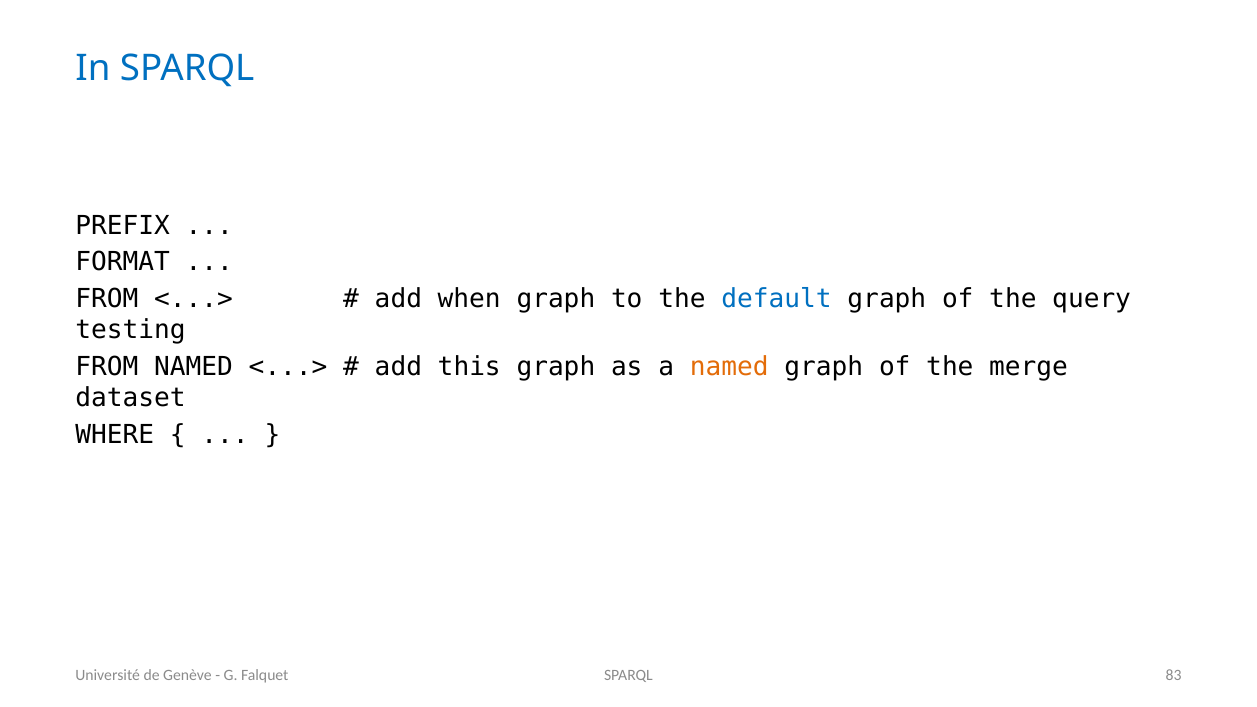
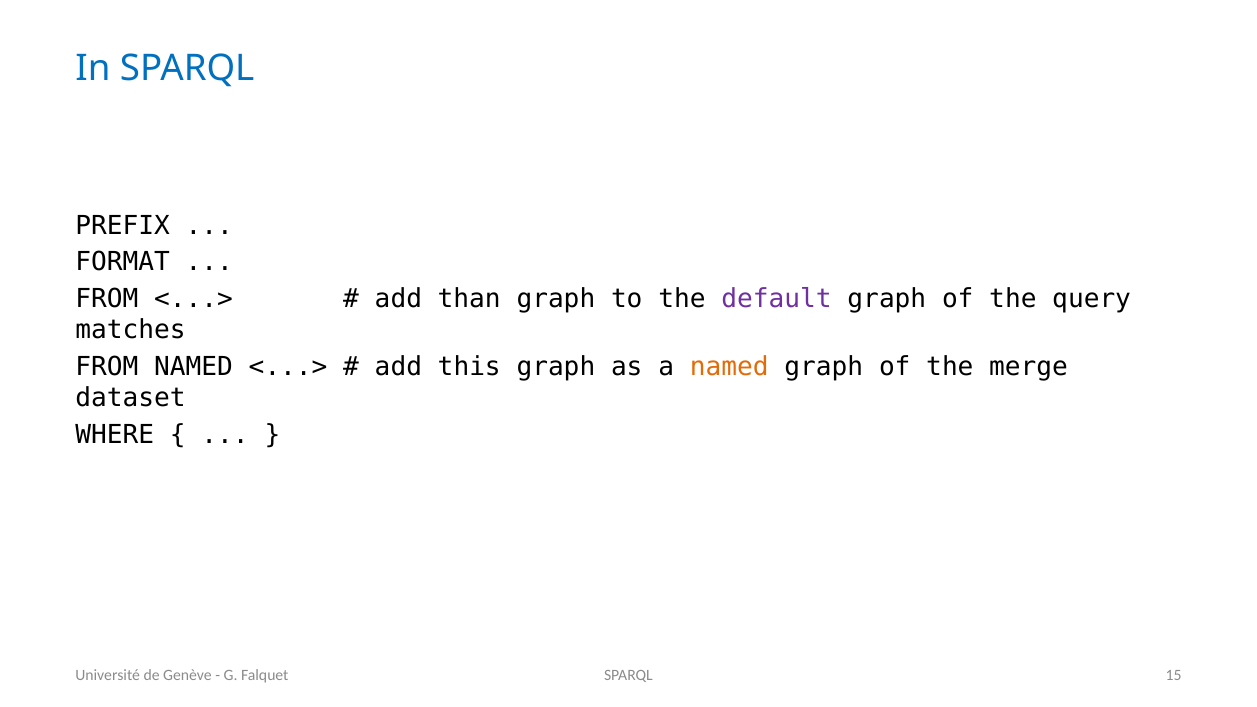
when: when -> than
default colour: blue -> purple
testing: testing -> matches
83: 83 -> 15
